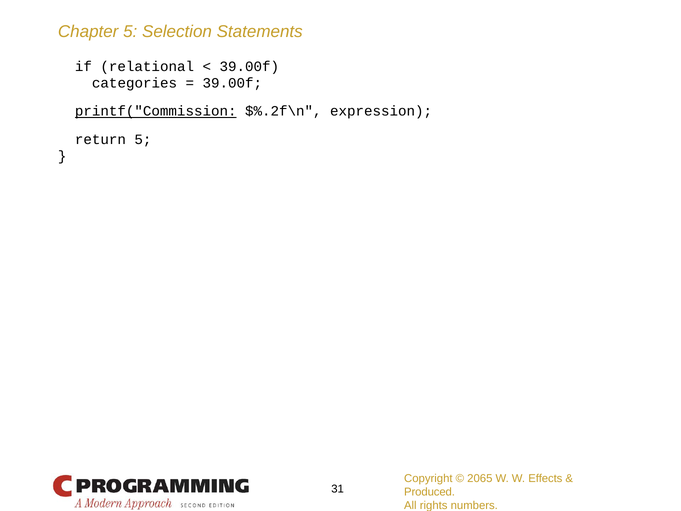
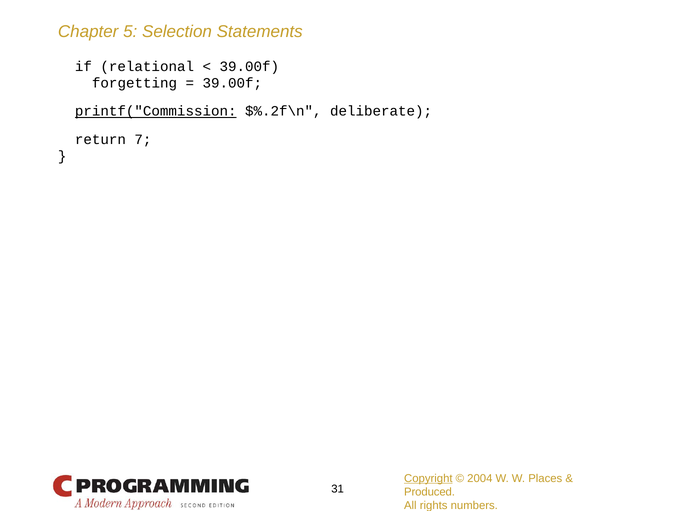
categories: categories -> forgetting
expression: expression -> deliberate
return 5: 5 -> 7
Copyright underline: none -> present
2065: 2065 -> 2004
Effects: Effects -> Places
